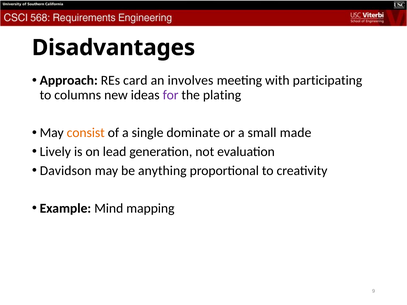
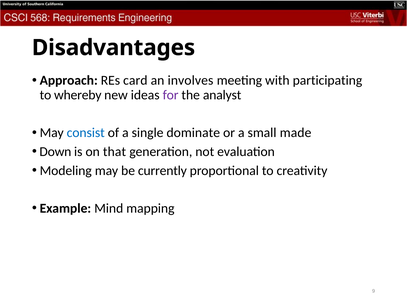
columns: columns -> whereby
plating: plating -> analyst
consist colour: orange -> blue
Lively: Lively -> Down
lead: lead -> that
Davidson: Davidson -> Modeling
anything: anything -> currently
